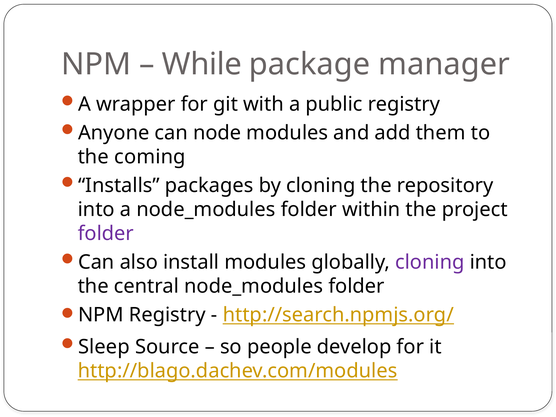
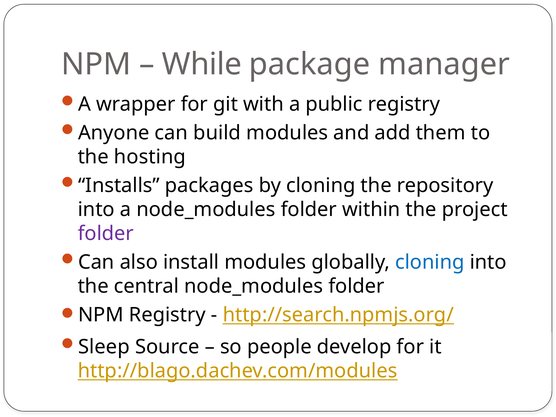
node: node -> build
coming: coming -> hosting
cloning at (430, 262) colour: purple -> blue
